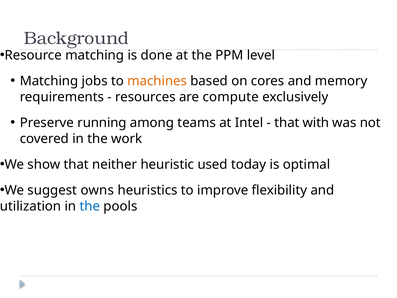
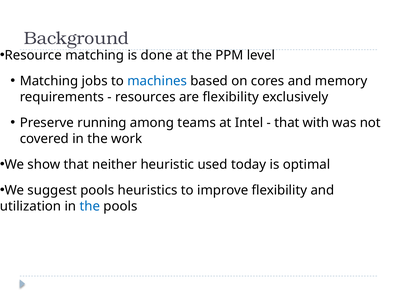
machines colour: orange -> blue
are compute: compute -> flexibility
suggest owns: owns -> pools
